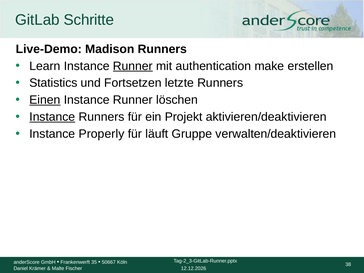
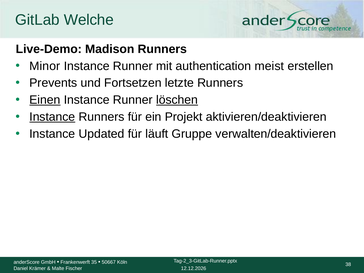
Schritte: Schritte -> Welche
Learn: Learn -> Minor
Runner at (133, 66) underline: present -> none
make: make -> meist
Statistics: Statistics -> Prevents
löschen underline: none -> present
Properly: Properly -> Updated
